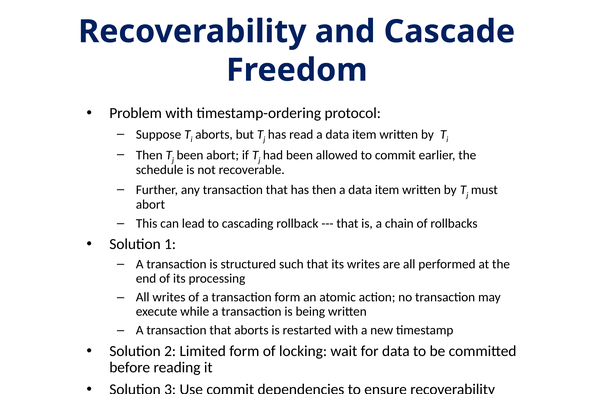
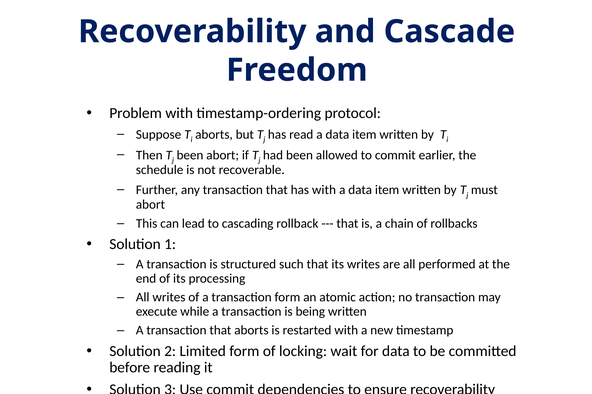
has then: then -> with
